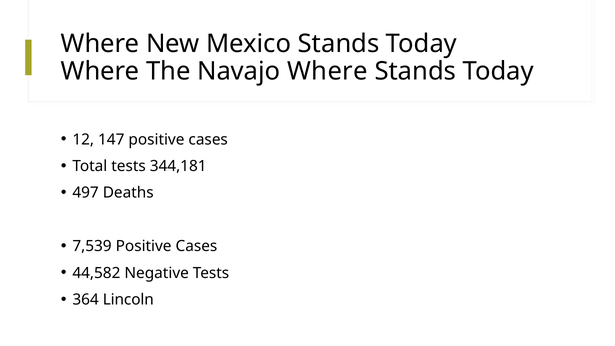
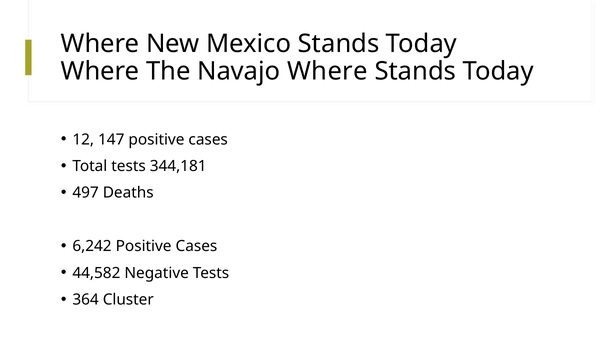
7,539: 7,539 -> 6,242
Lincoln: Lincoln -> Cluster
